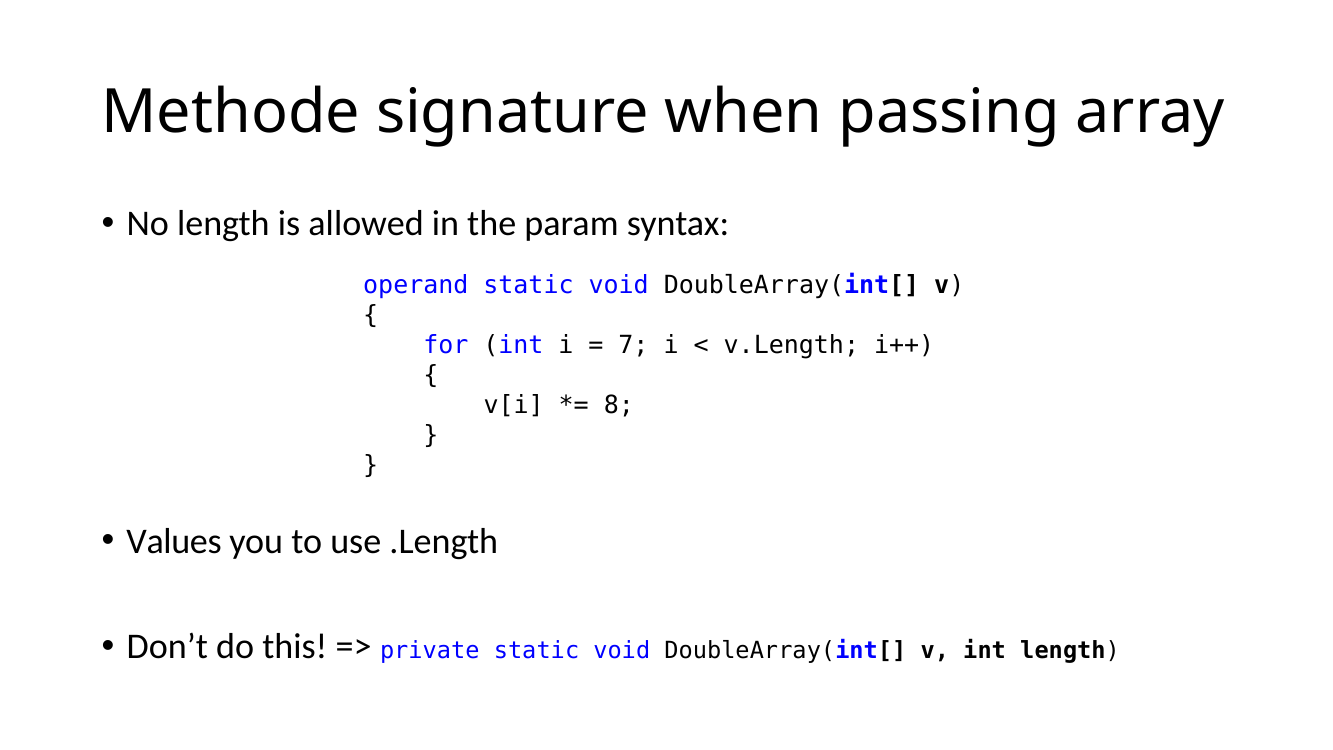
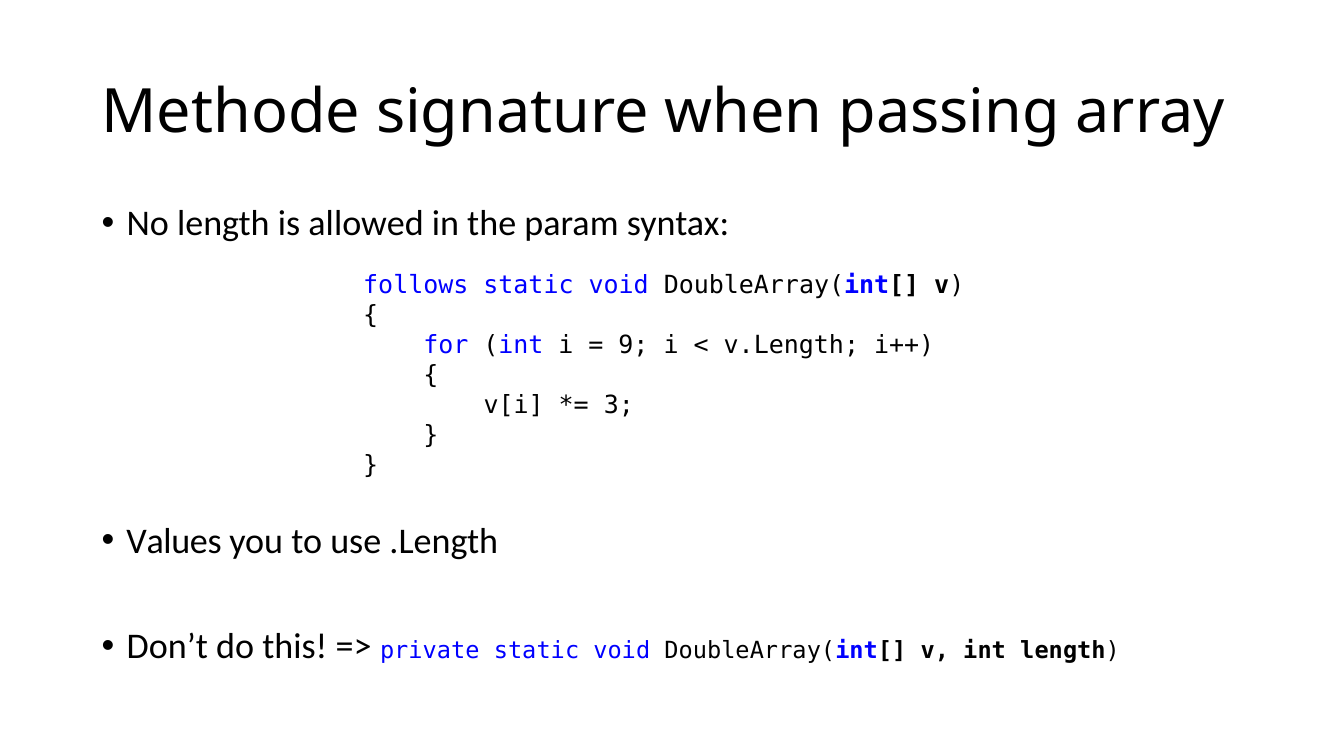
operand: operand -> follows
7: 7 -> 9
8: 8 -> 3
